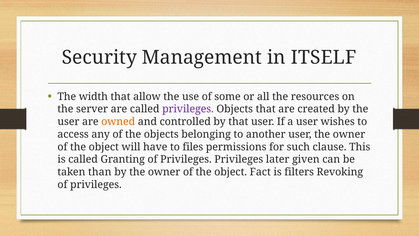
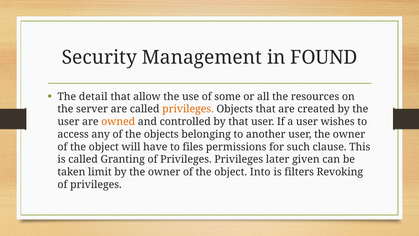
ITSELF: ITSELF -> FOUND
width: width -> detail
privileges at (188, 109) colour: purple -> orange
than: than -> limit
Fact: Fact -> Into
